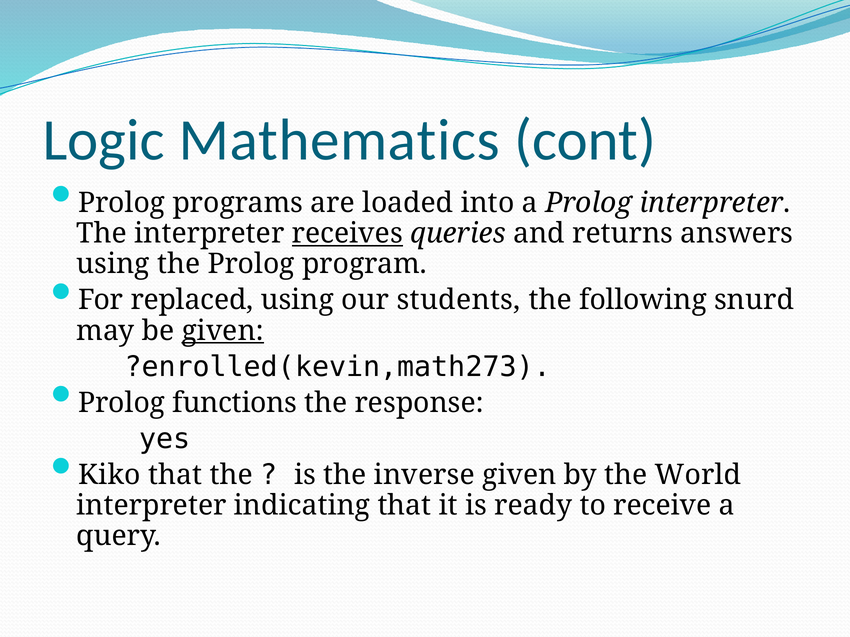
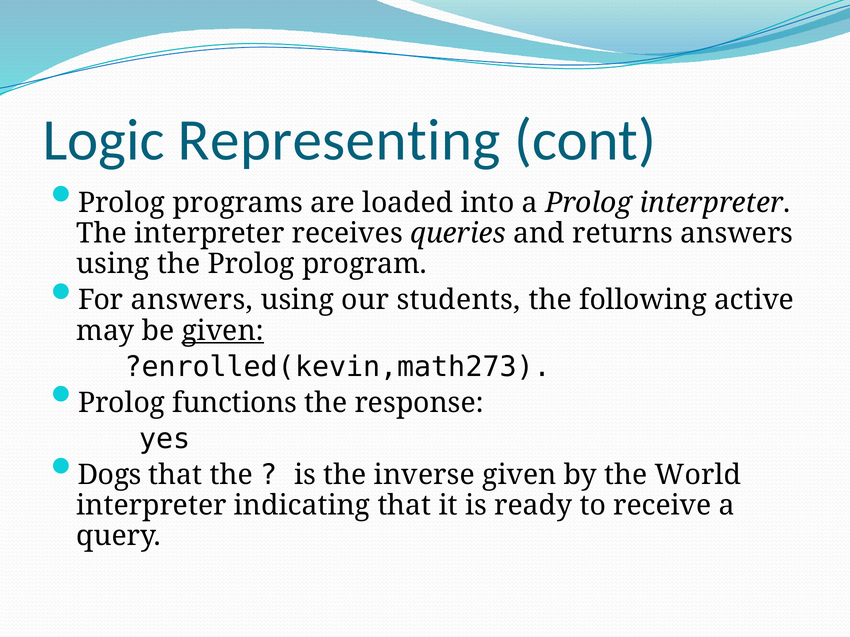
Mathematics: Mathematics -> Representing
receives underline: present -> none
For replaced: replaced -> answers
snurd: snurd -> active
Kiko: Kiko -> Dogs
